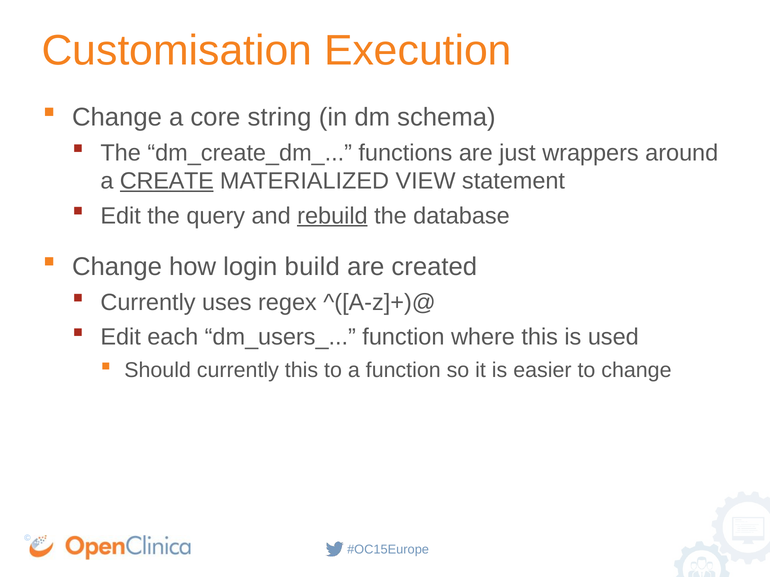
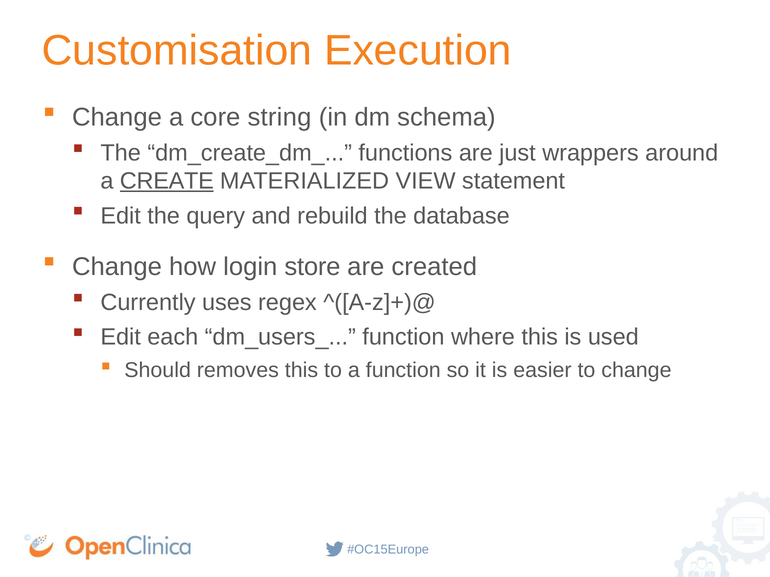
rebuild underline: present -> none
build: build -> store
Should currently: currently -> removes
